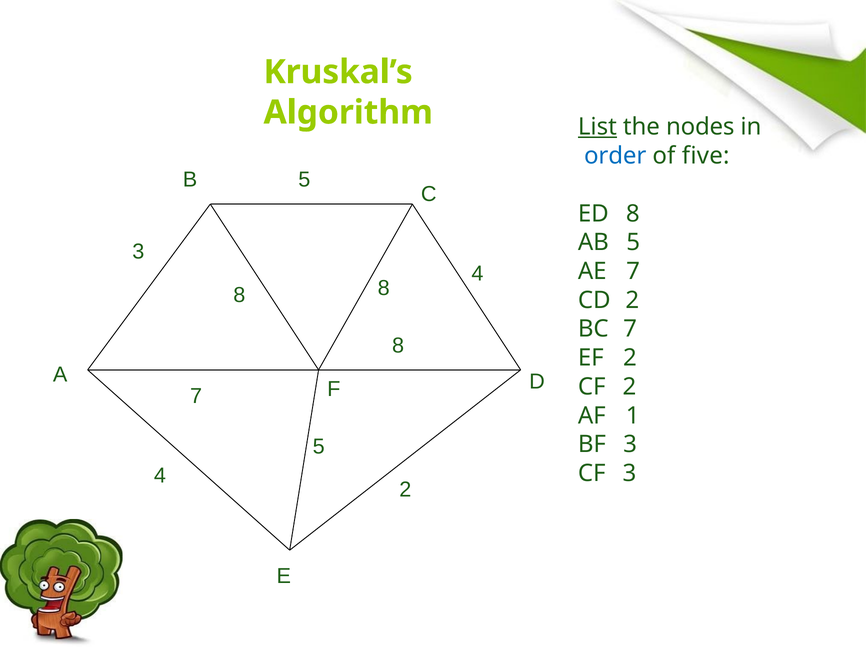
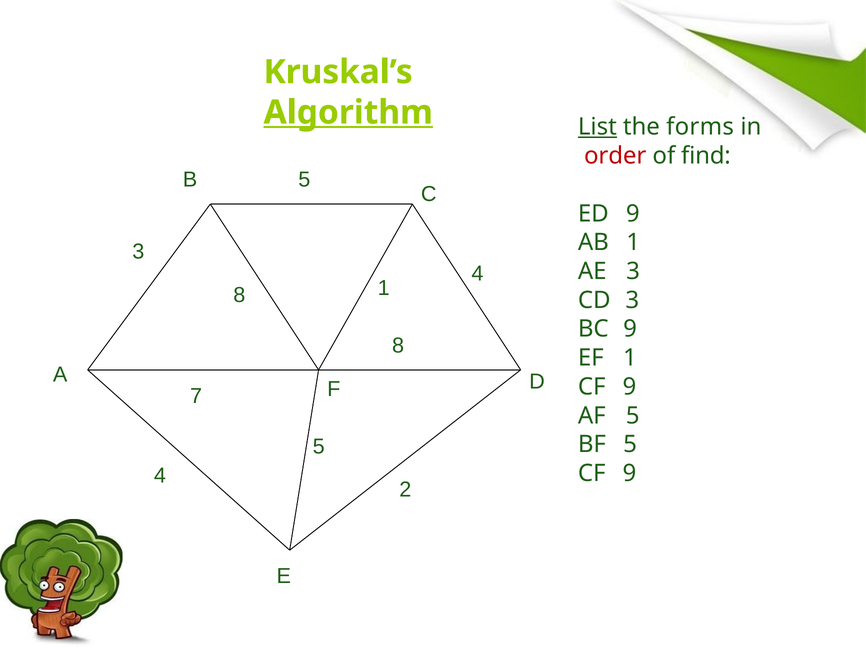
Algorithm underline: none -> present
nodes: nodes -> forms
order colour: blue -> red
five: five -> find
ED 8: 8 -> 9
AB 5: 5 -> 1
AE 7: 7 -> 3
8 8: 8 -> 1
CD 2: 2 -> 3
BC 7: 7 -> 9
EF 2: 2 -> 1
2 at (629, 387): 2 -> 9
AF 1: 1 -> 5
BF 3: 3 -> 5
3 at (629, 474): 3 -> 9
